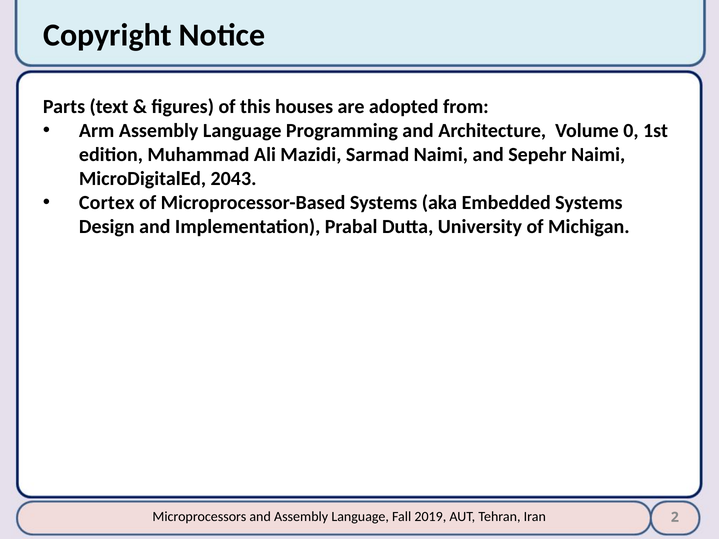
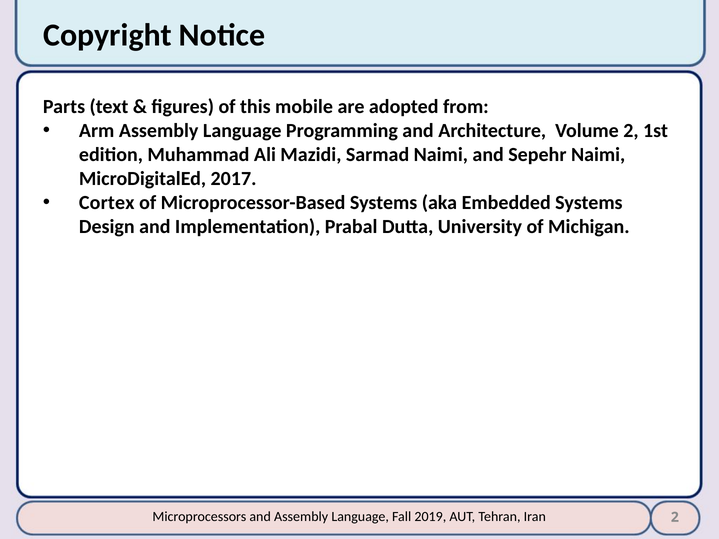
houses: houses -> mobile
Volume 0: 0 -> 2
2043: 2043 -> 2017
